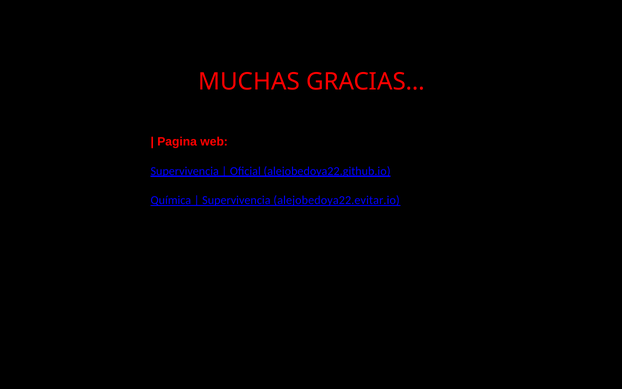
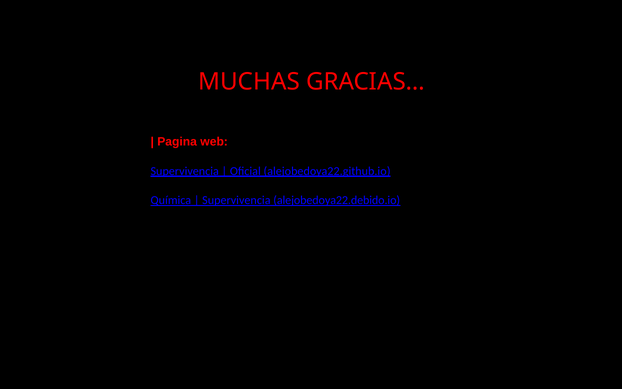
alejobedoya22.evitar.io: alejobedoya22.evitar.io -> alejobedoya22.debido.io
